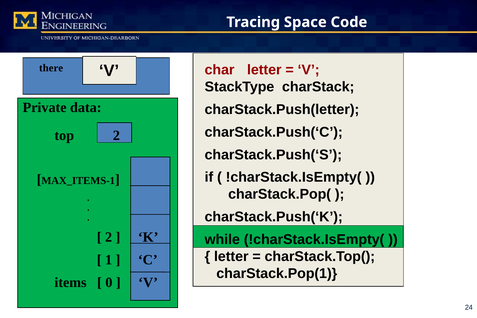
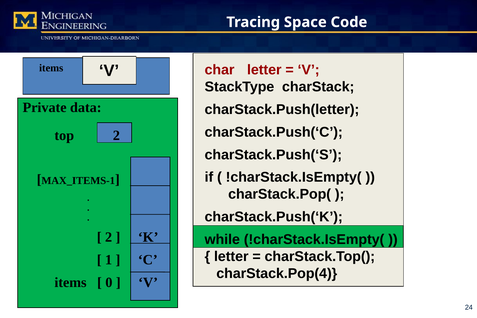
there at (51, 68): there -> items
charStack.Pop(1: charStack.Pop(1 -> charStack.Pop(4
